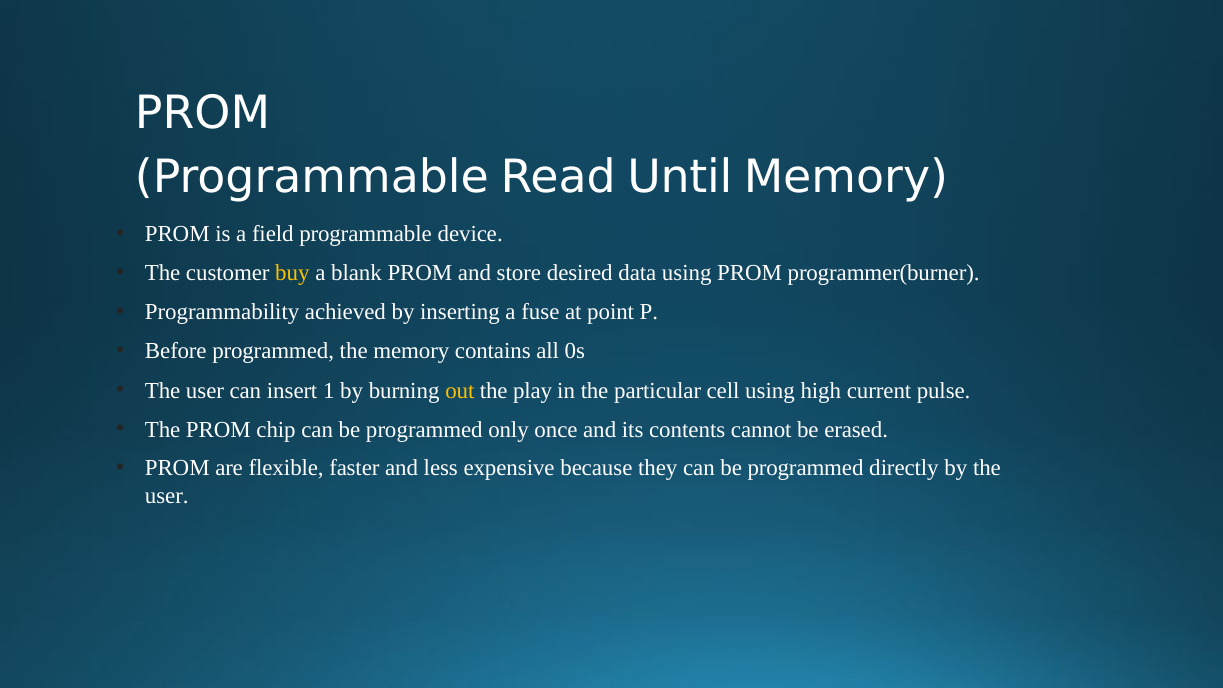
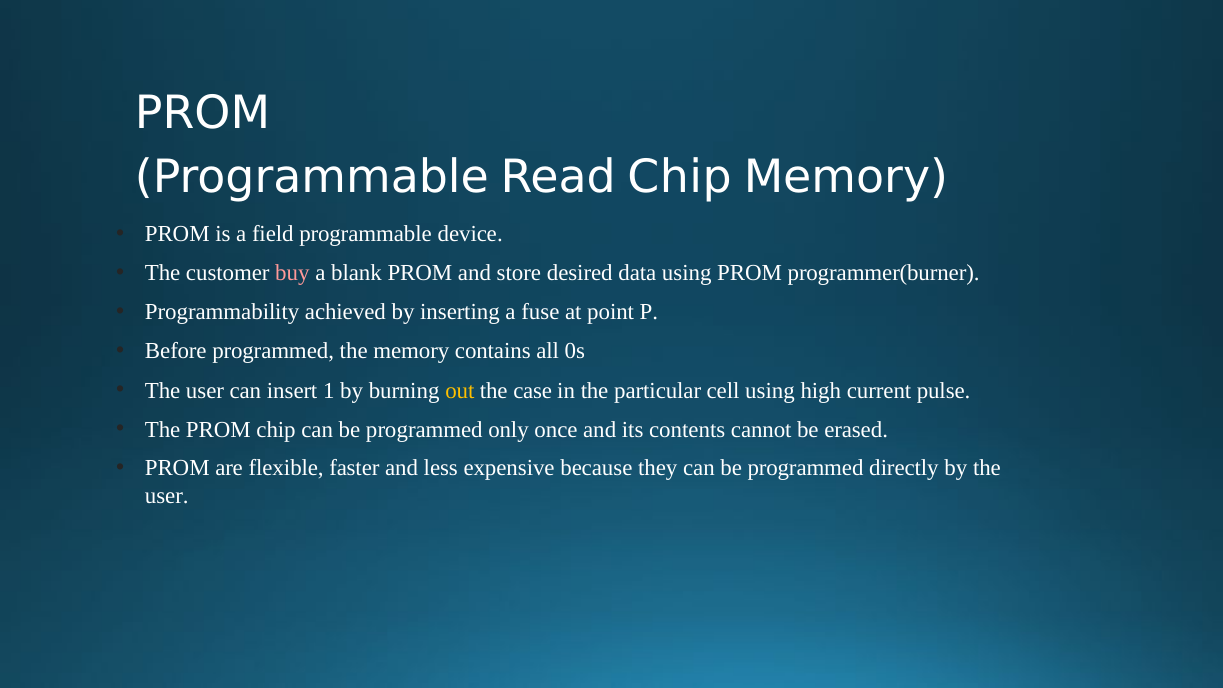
Read Until: Until -> Chip
buy colour: yellow -> pink
play: play -> case
